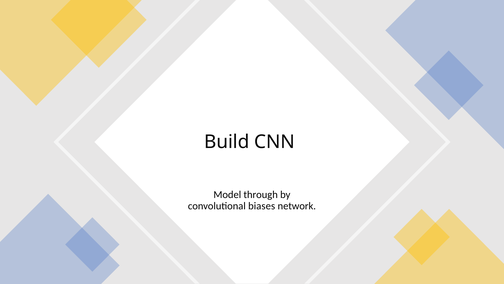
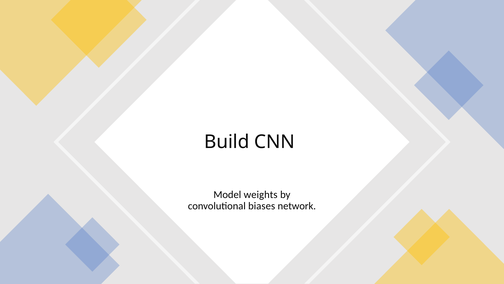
through: through -> weights
